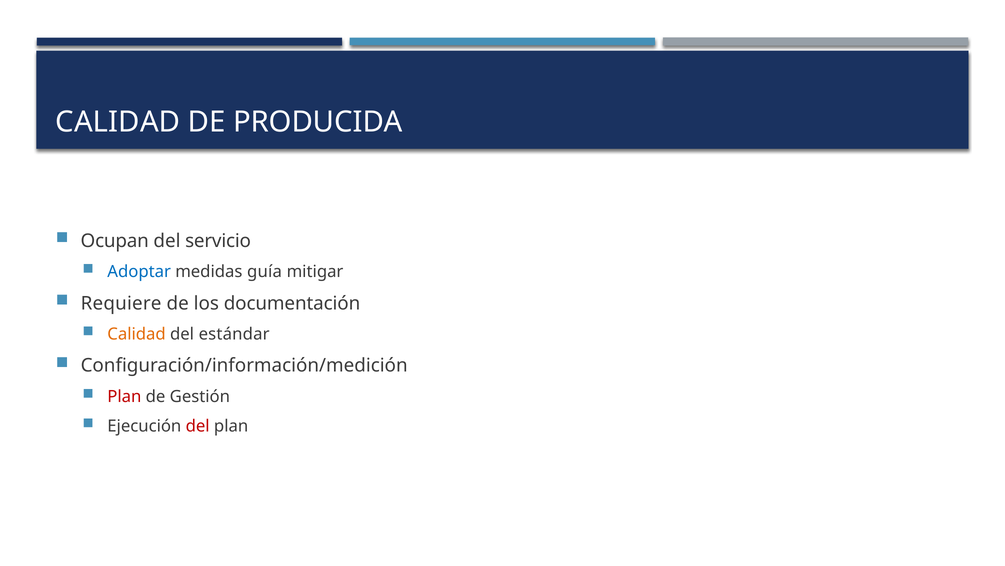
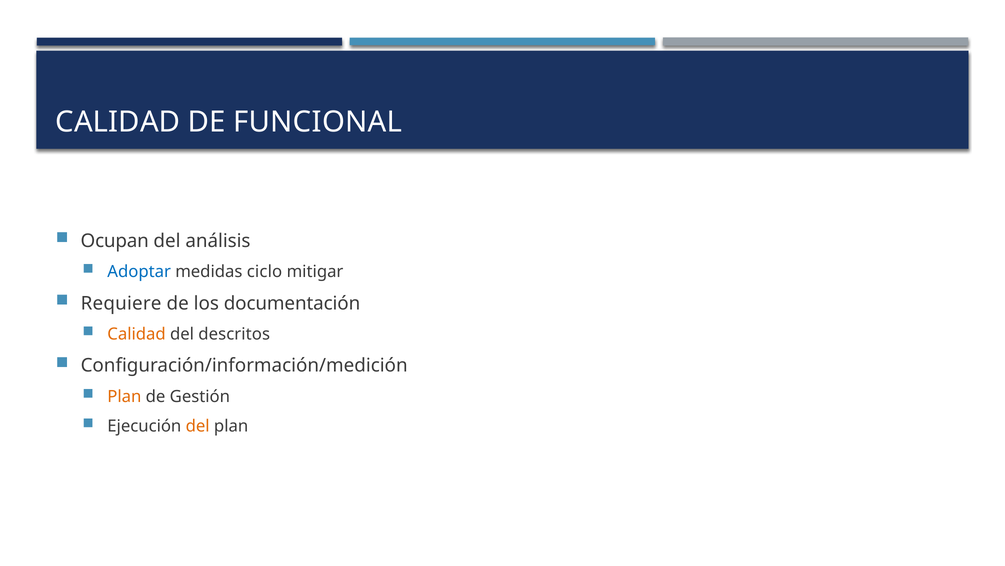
PRODUCIDA: PRODUCIDA -> FUNCIONAL
servicio: servicio -> análisis
guía: guía -> ciclo
estándar: estándar -> descritos
Plan at (124, 396) colour: red -> orange
del at (198, 426) colour: red -> orange
